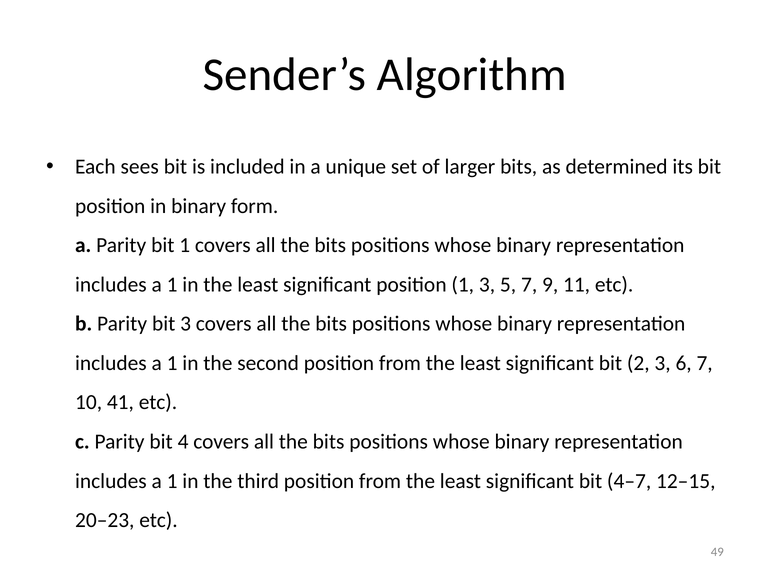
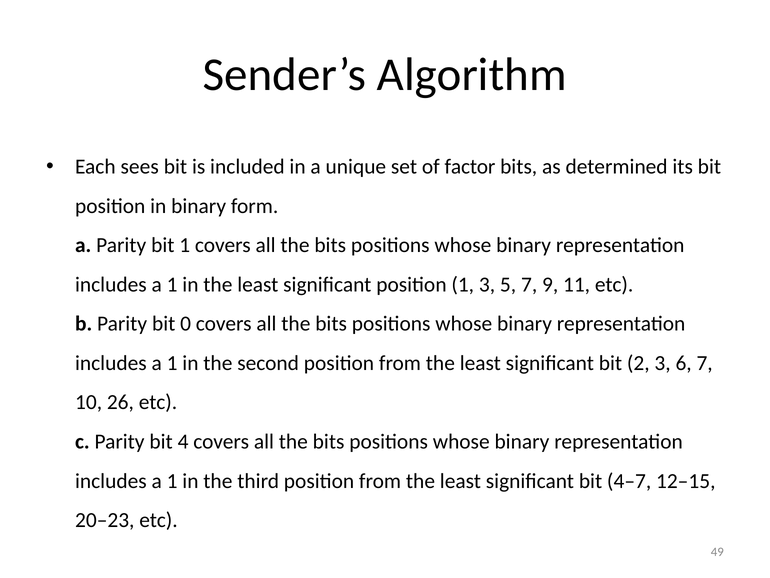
larger: larger -> factor
bit 3: 3 -> 0
41: 41 -> 26
